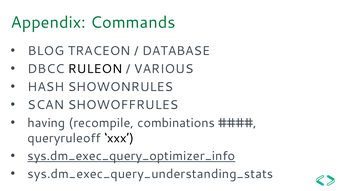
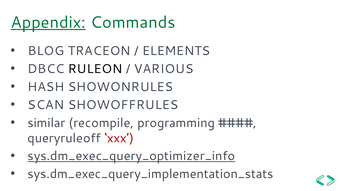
Appendix underline: none -> present
DATABASE: DATABASE -> ELEMENTS
having: having -> similar
combinations: combinations -> programming
xxx colour: black -> red
sys.dm_exec_query_understanding_stats: sys.dm_exec_query_understanding_stats -> sys.dm_exec_query_implementation_stats
